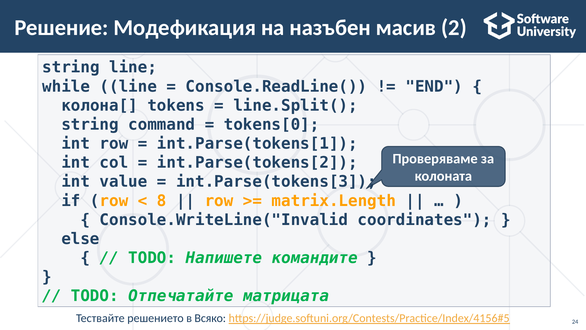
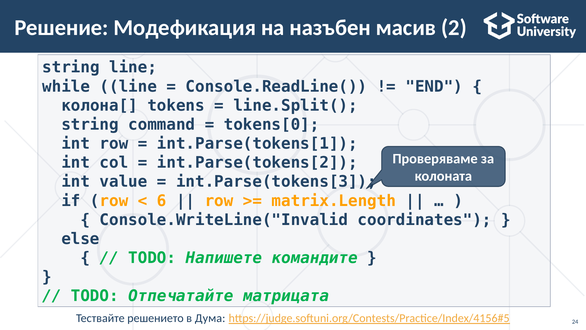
8: 8 -> 6
Всяко: Всяко -> Дума
